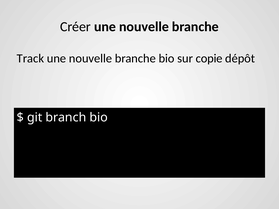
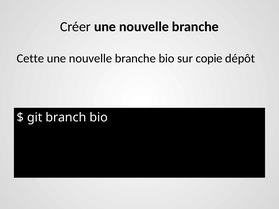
Track: Track -> Cette
